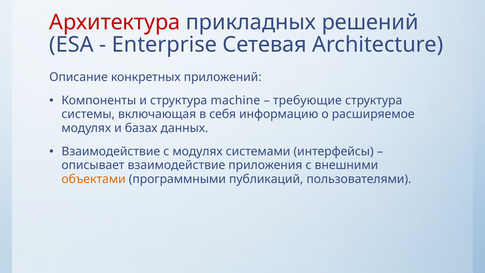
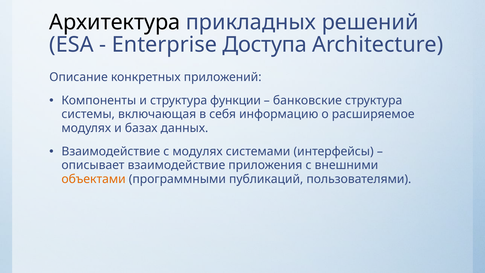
Архитектура colour: red -> black
Сетевая: Сетевая -> Доступа
machine: machine -> функции
требующие: требующие -> банковские
